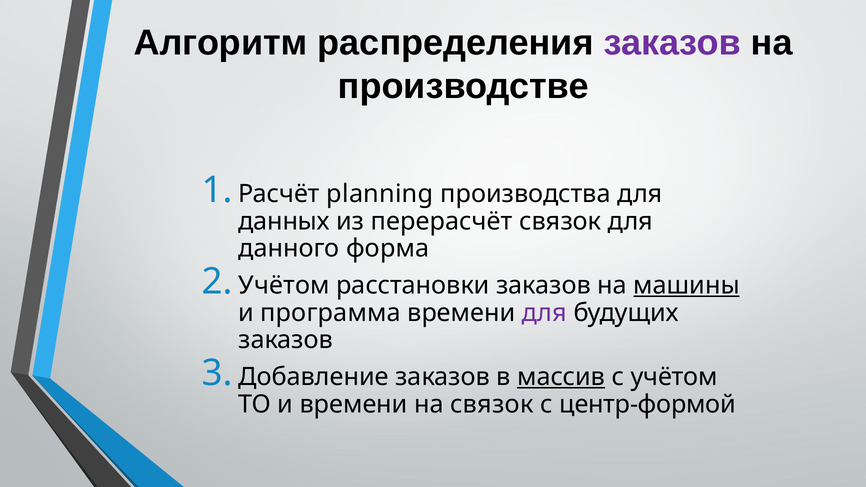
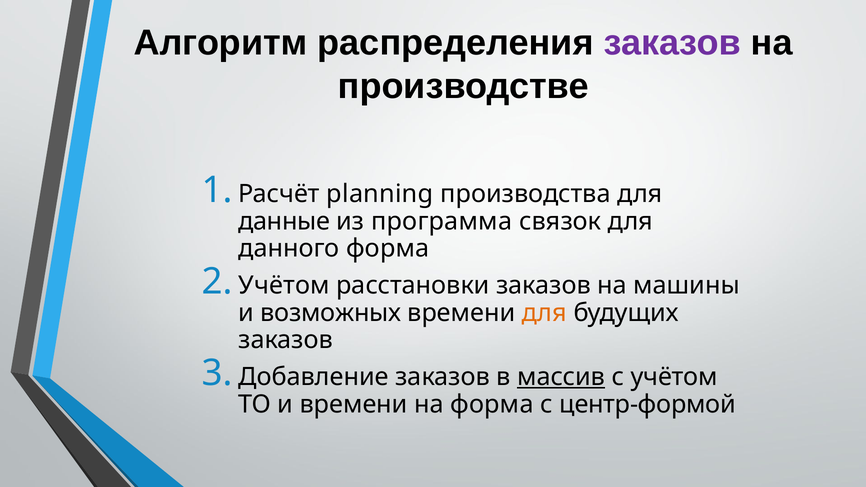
данных: данных -> данные
перерасчёт: перерасчёт -> программа
машины underline: present -> none
программа: программа -> возможных
для at (544, 313) colour: purple -> orange
на связок: связок -> форма
